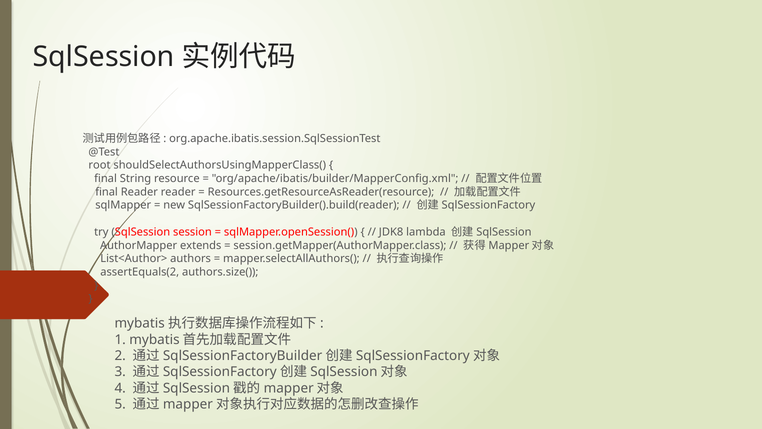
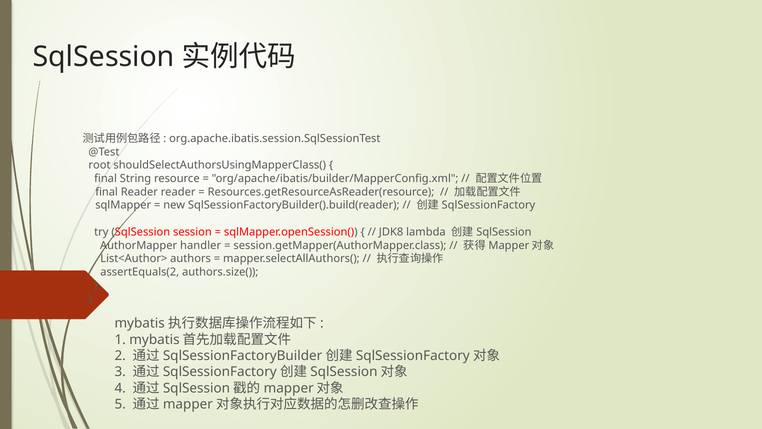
extends: extends -> handler
